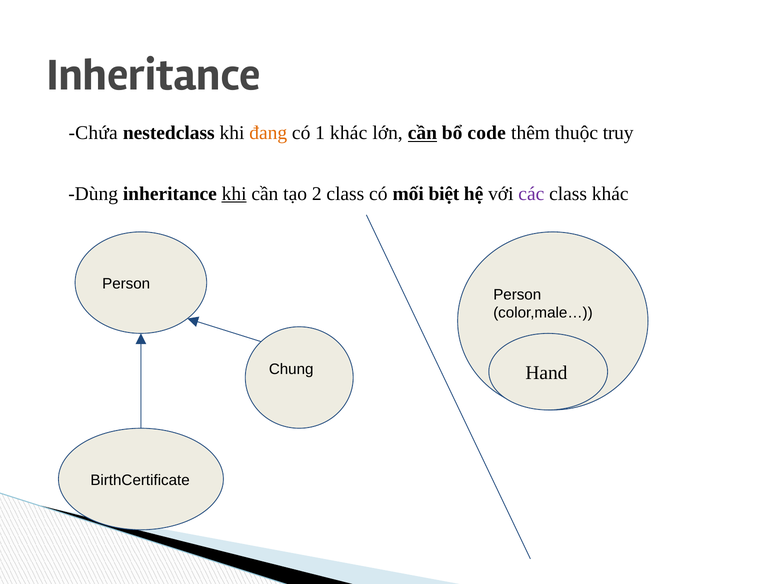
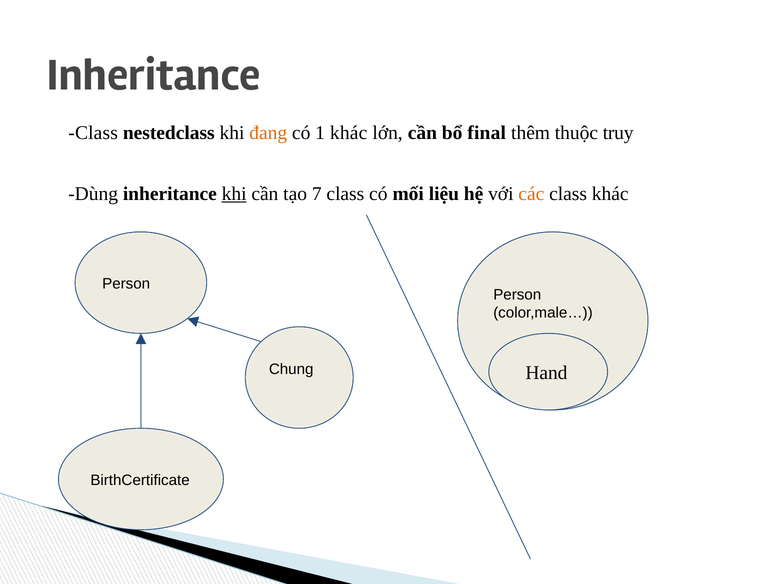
Chứa at (93, 133): Chứa -> Class
cần at (422, 133) underline: present -> none
code: code -> final
2: 2 -> 7
biệt: biệt -> liệu
các colour: purple -> orange
